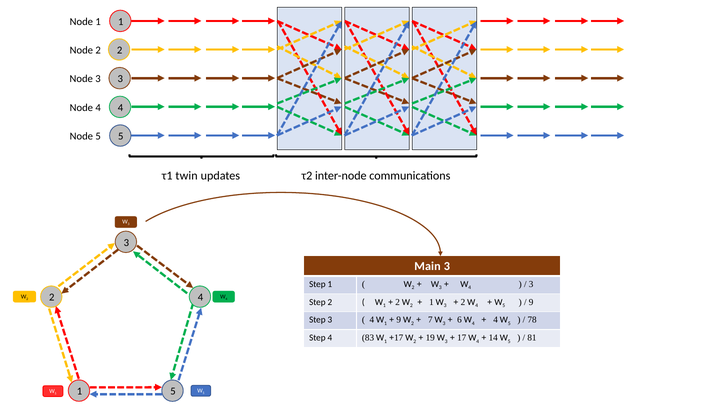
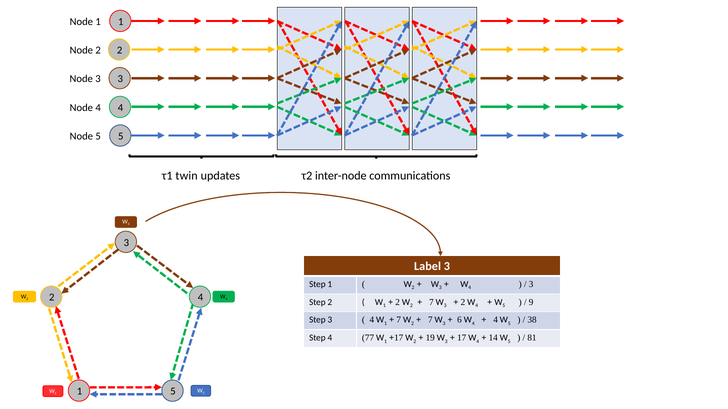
Main: Main -> Label
1 at (431, 302): 1 -> 7
9 at (399, 320): 9 -> 7
78: 78 -> 38
83: 83 -> 77
